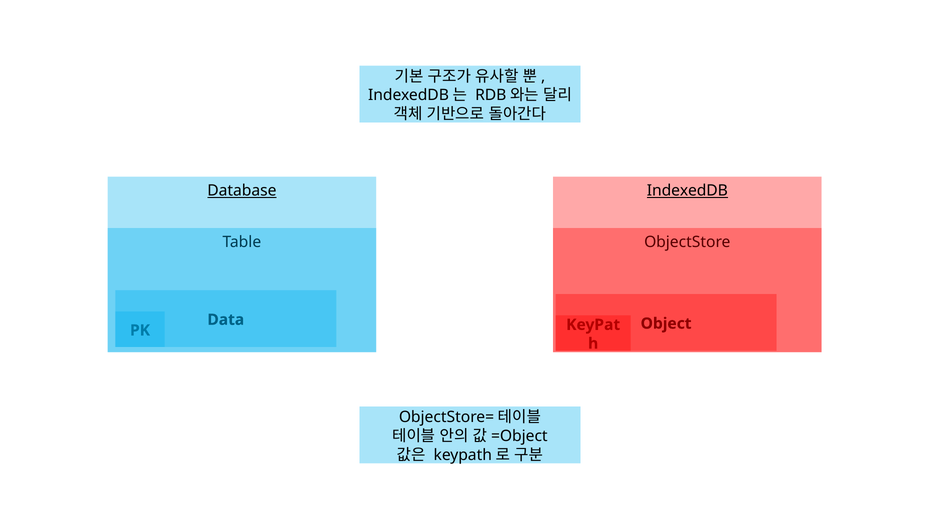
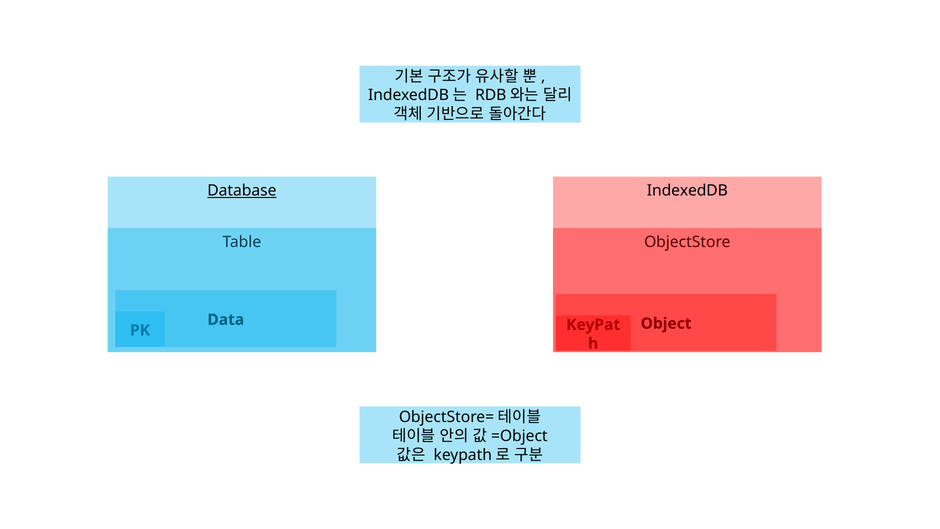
IndexedDB underline: present -> none
